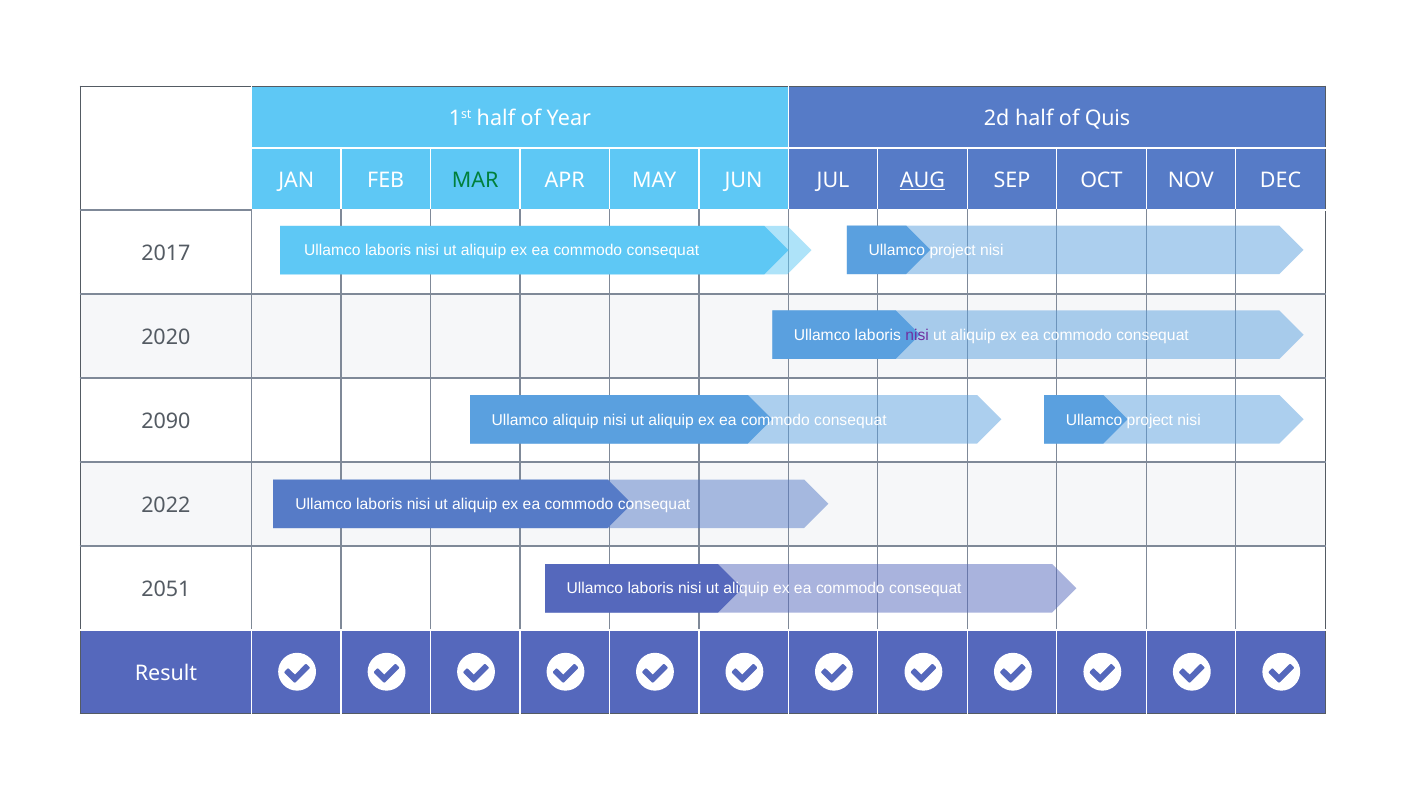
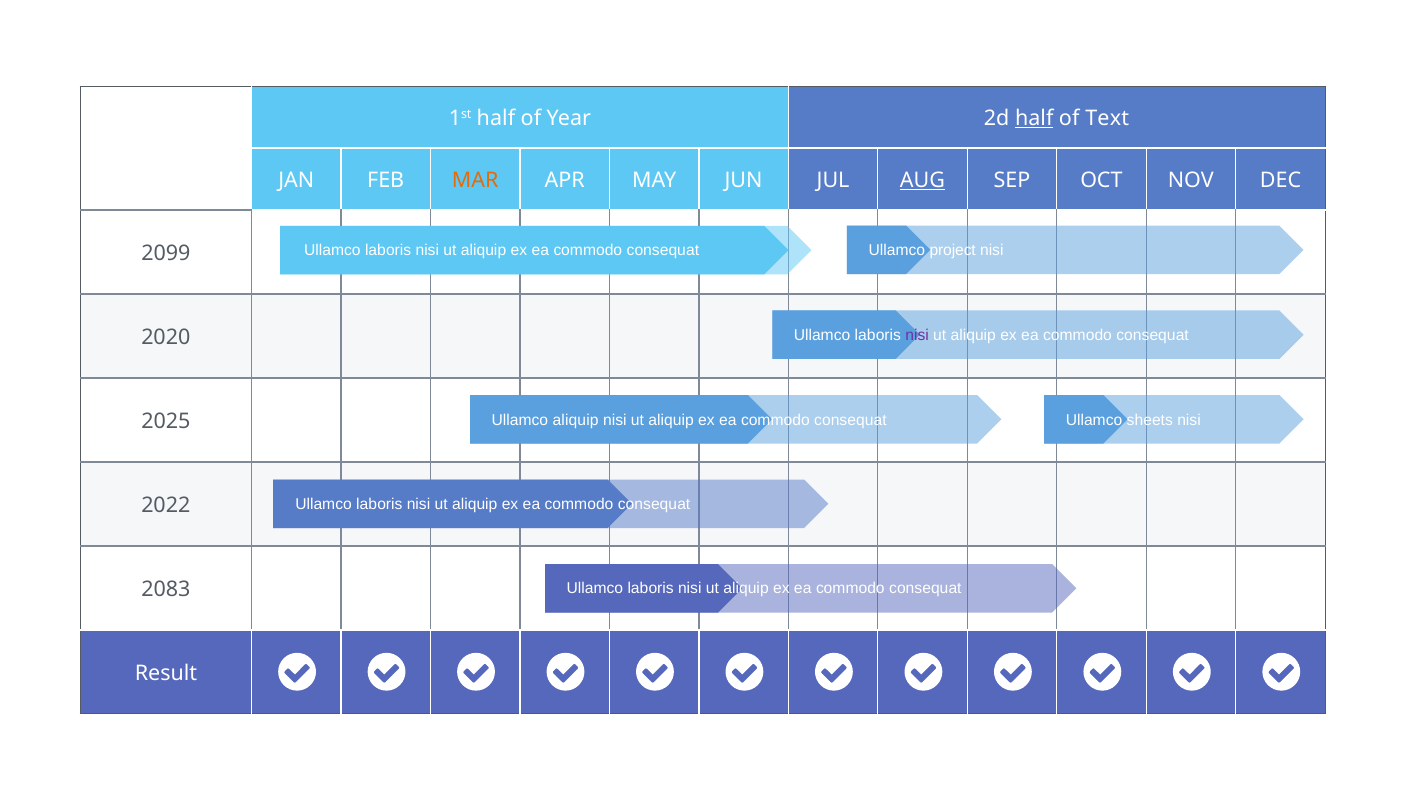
half at (1034, 118) underline: none -> present
Quis: Quis -> Text
MAR colour: green -> orange
2017: 2017 -> 2099
consequat Ullamco project: project -> sheets
2090: 2090 -> 2025
2051: 2051 -> 2083
